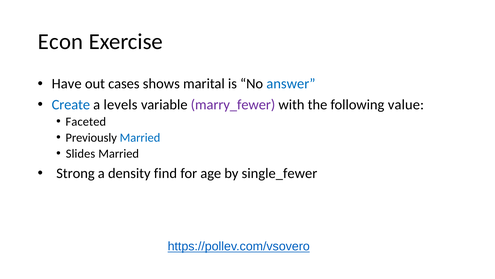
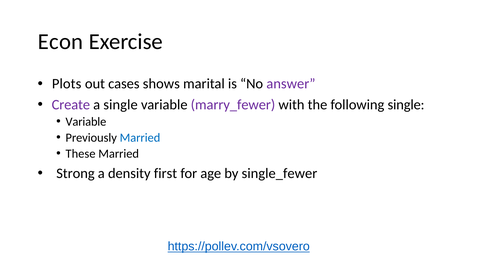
Have: Have -> Plots
answer colour: blue -> purple
Create colour: blue -> purple
a levels: levels -> single
following value: value -> single
Faceted at (86, 121): Faceted -> Variable
Slides: Slides -> These
find: find -> first
